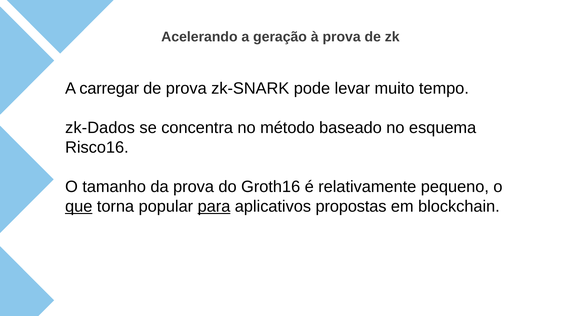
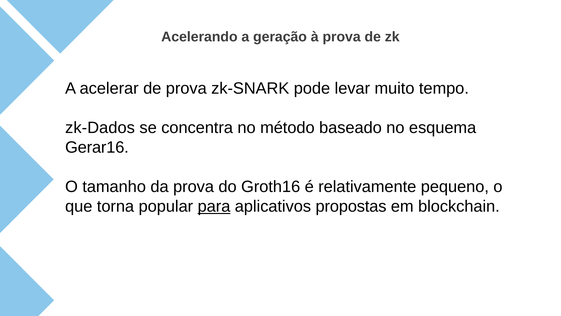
carregar: carregar -> acelerar
Risco16: Risco16 -> Gerar16
que underline: present -> none
